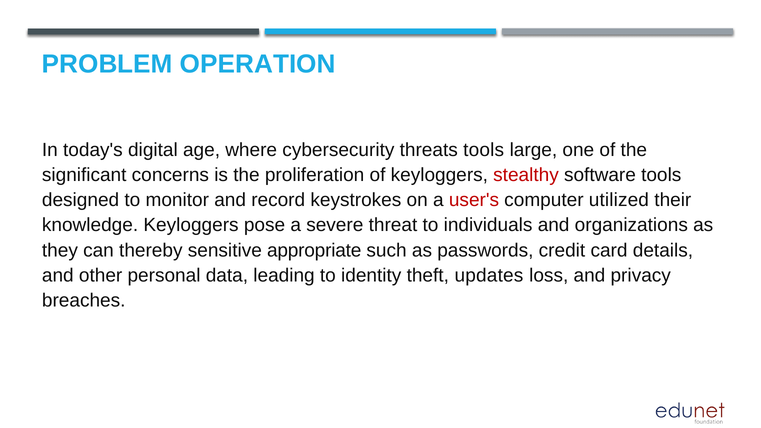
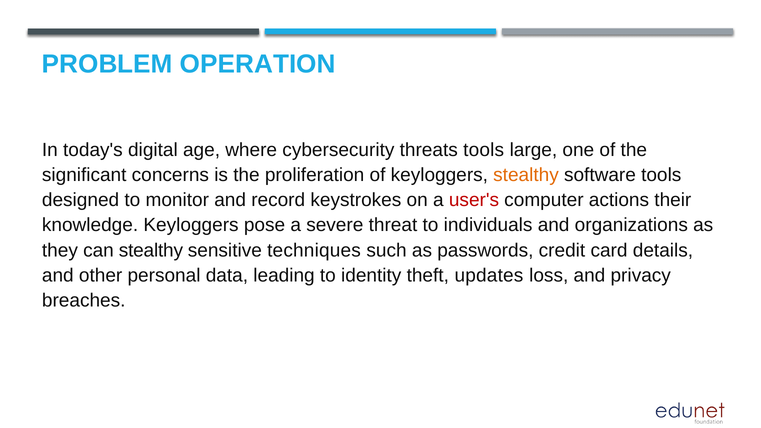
stealthy at (526, 175) colour: red -> orange
utilized: utilized -> actions
can thereby: thereby -> stealthy
appropriate: appropriate -> techniques
